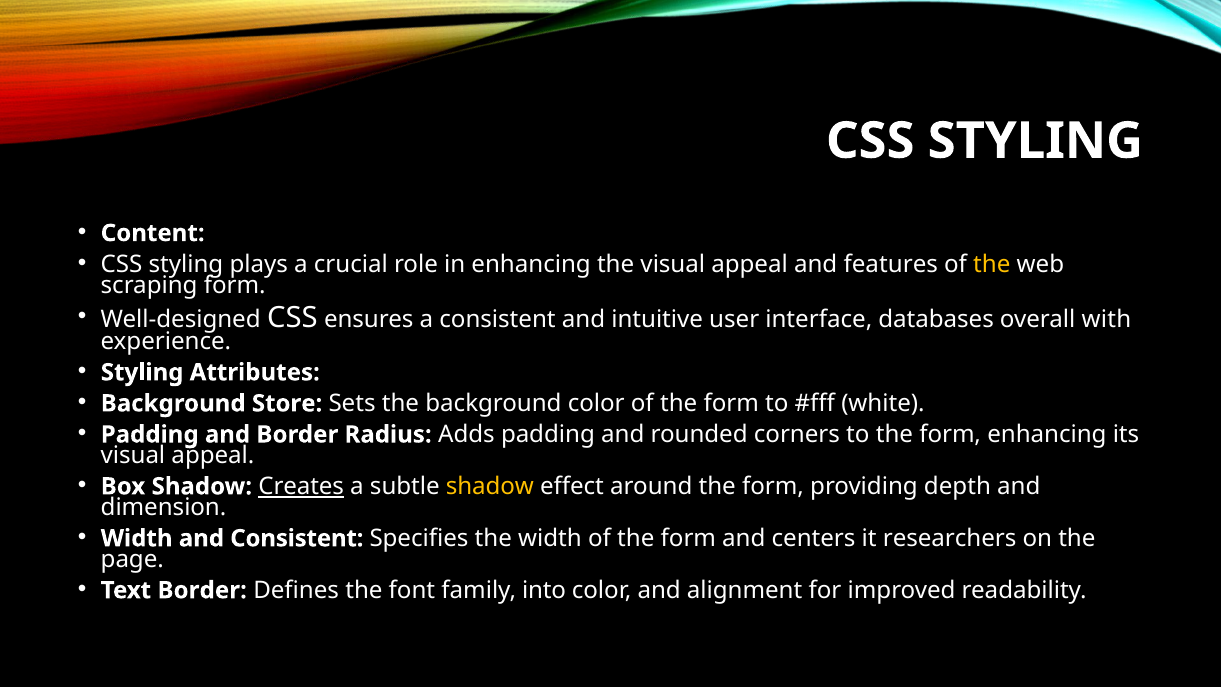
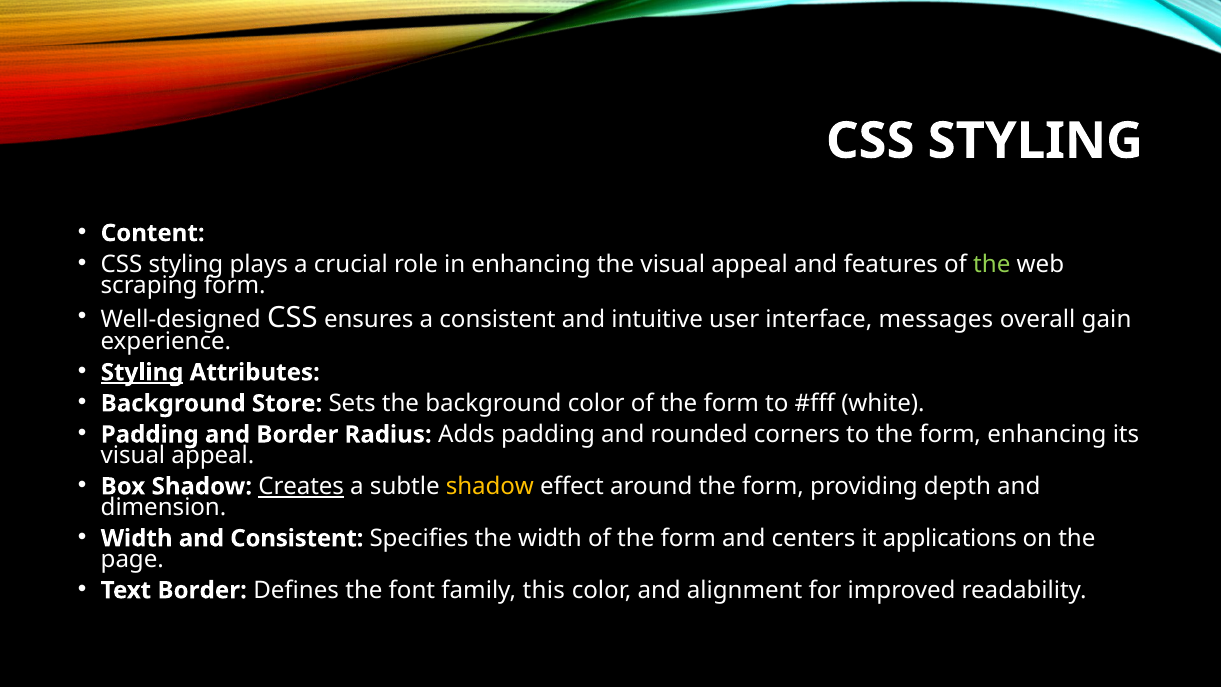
the at (992, 264) colour: yellow -> light green
databases: databases -> messages
with: with -> gain
Styling at (142, 372) underline: none -> present
researchers: researchers -> applications
into: into -> this
